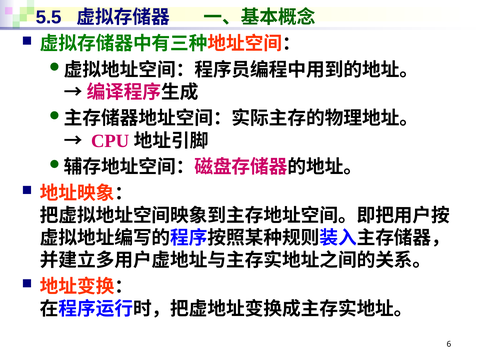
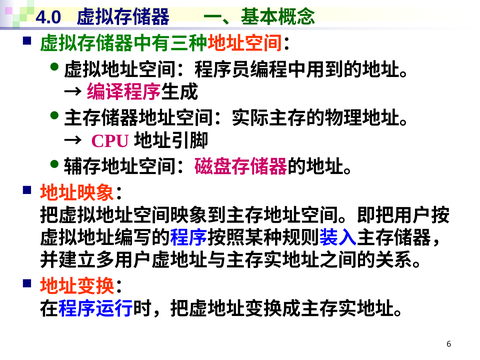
5.5: 5.5 -> 4.0
